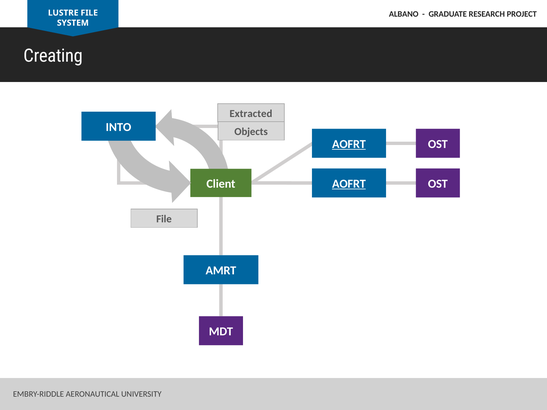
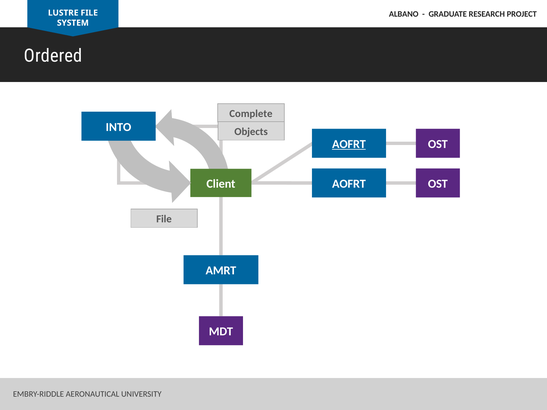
Creating: Creating -> Ordered
Extracted: Extracted -> Complete
AOFRT at (349, 184) underline: present -> none
